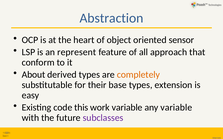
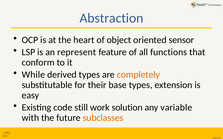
approach: approach -> functions
About: About -> While
this: this -> still
work variable: variable -> solution
subclasses colour: purple -> orange
